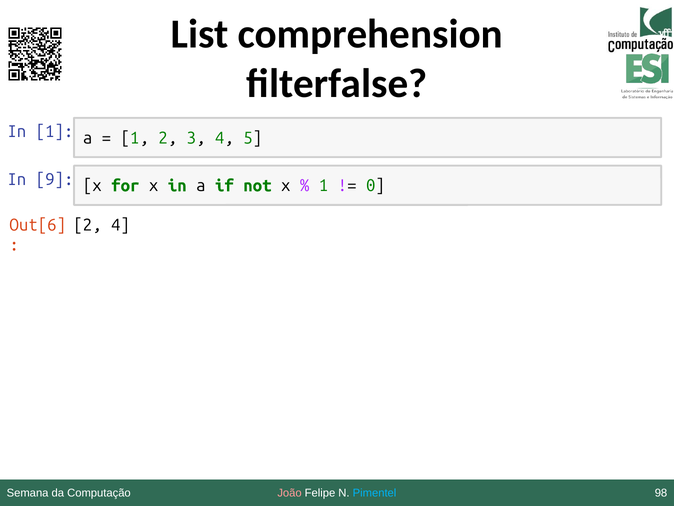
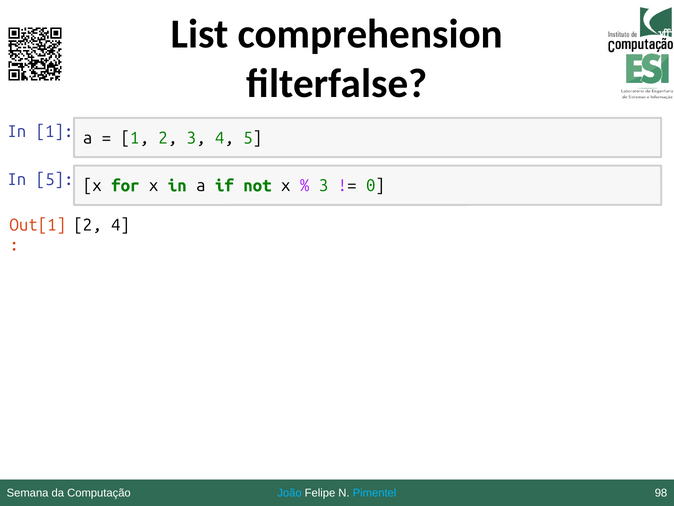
In 9: 9 -> 5
1 at (324, 186): 1 -> 3
Out[6: Out[6 -> Out[1
João colour: pink -> light blue
